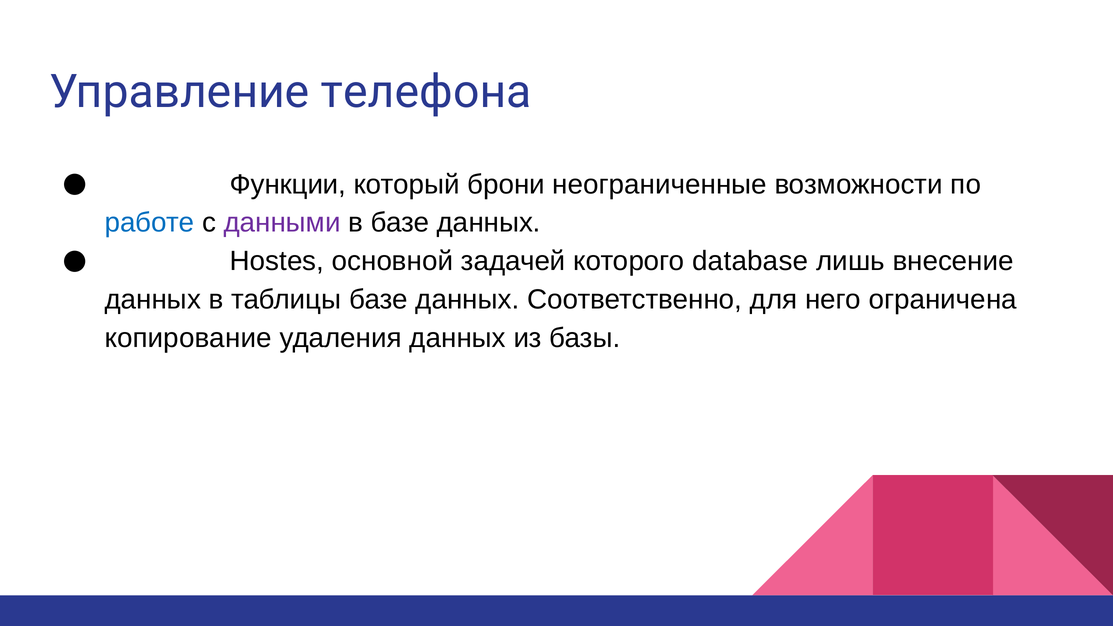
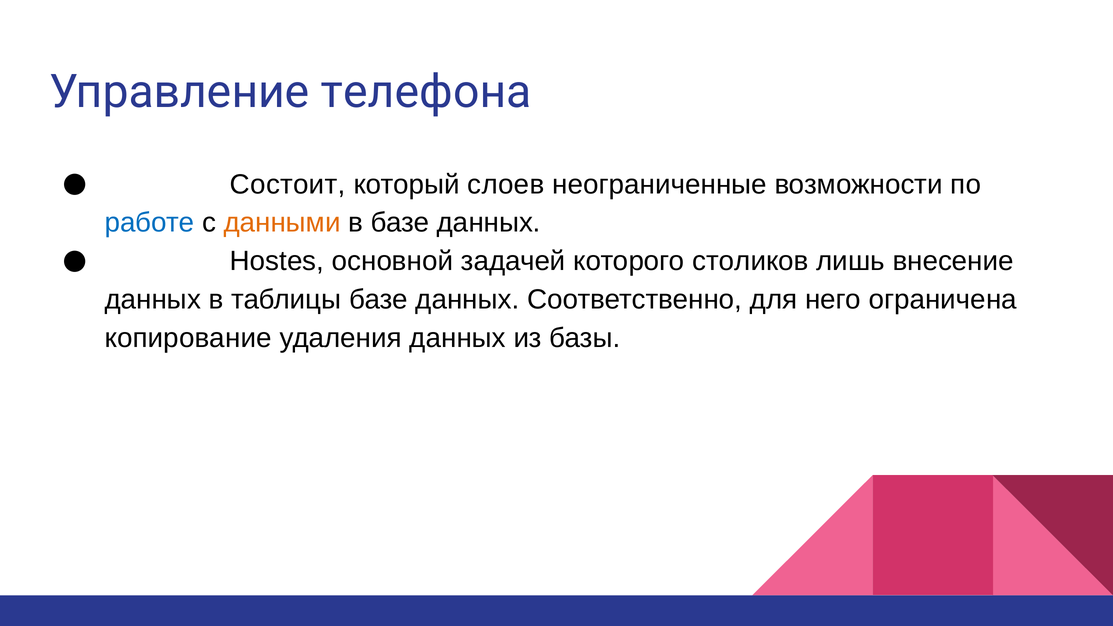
Функции: Функции -> Состоит
брони: брони -> слоев
данными colour: purple -> orange
database: database -> столиков
